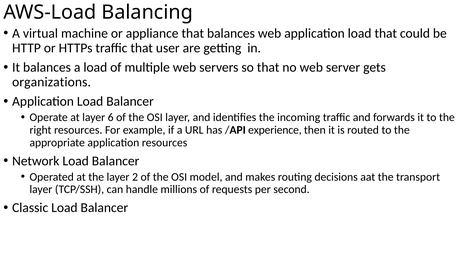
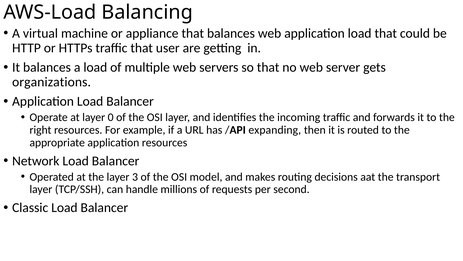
6: 6 -> 0
experience: experience -> expanding
2: 2 -> 3
